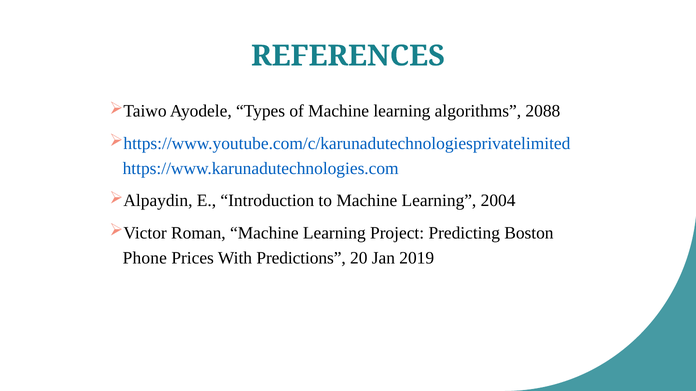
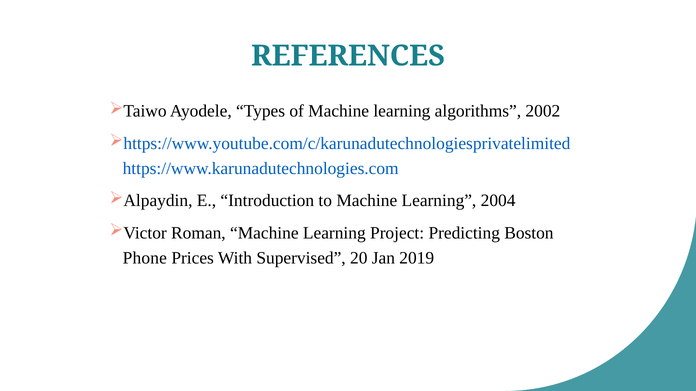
2088: 2088 -> 2002
Predictions: Predictions -> Supervised
